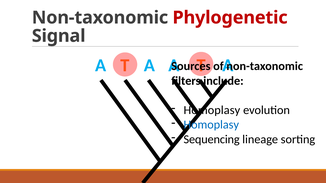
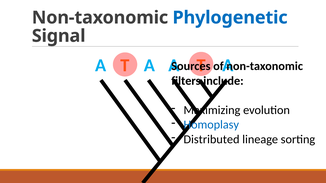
Phylogenetic colour: red -> blue
Homoplasy at (212, 110): Homoplasy -> Maximizing
Sequencing: Sequencing -> Distributed
